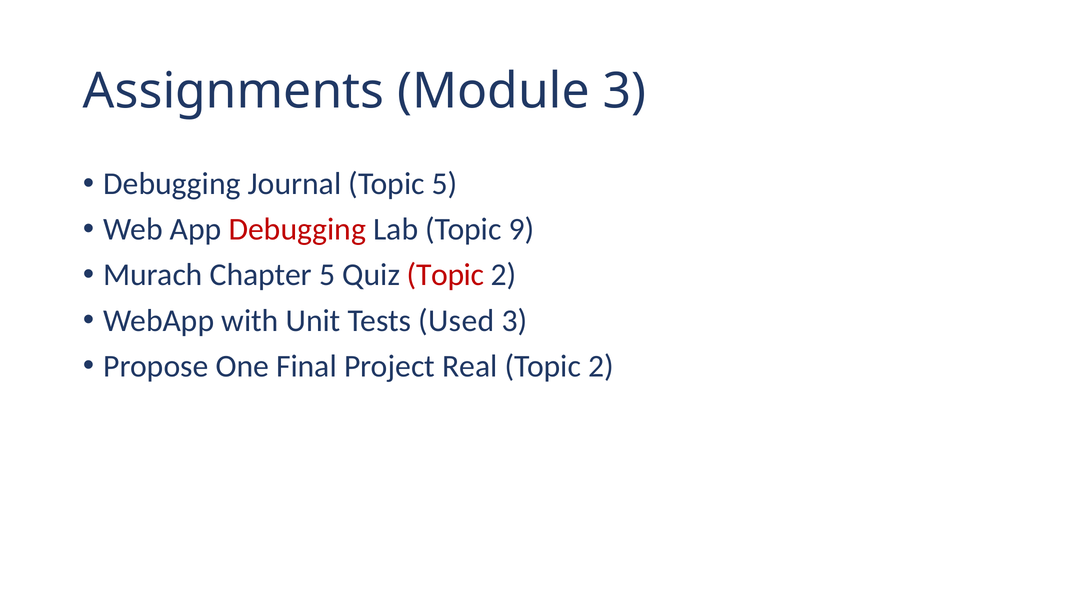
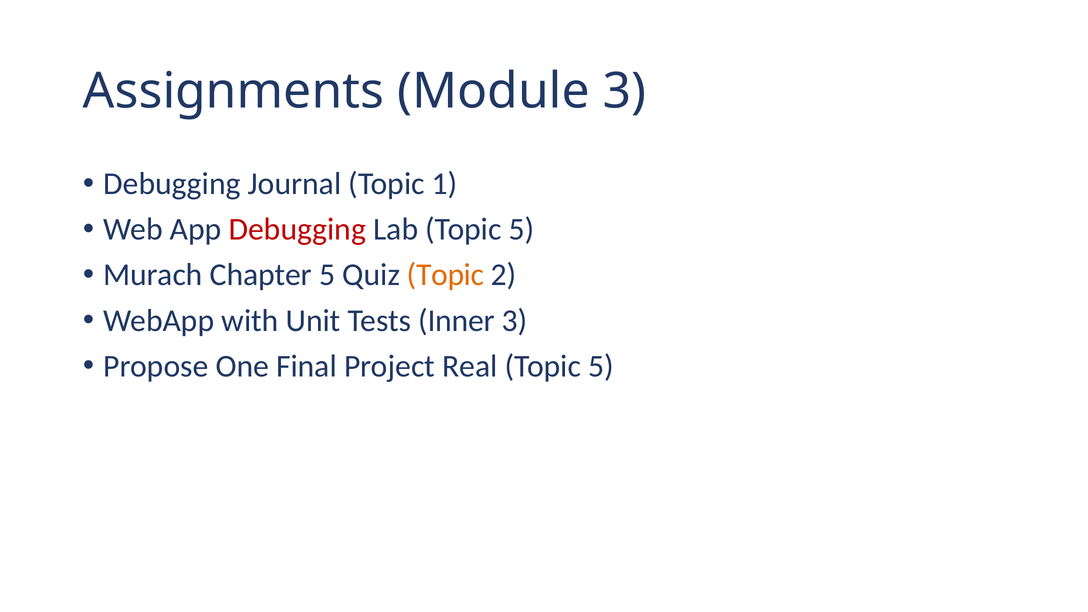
Topic 5: 5 -> 1
Lab Topic 9: 9 -> 5
Topic at (445, 275) colour: red -> orange
Used: Used -> Inner
2 at (601, 366): 2 -> 5
